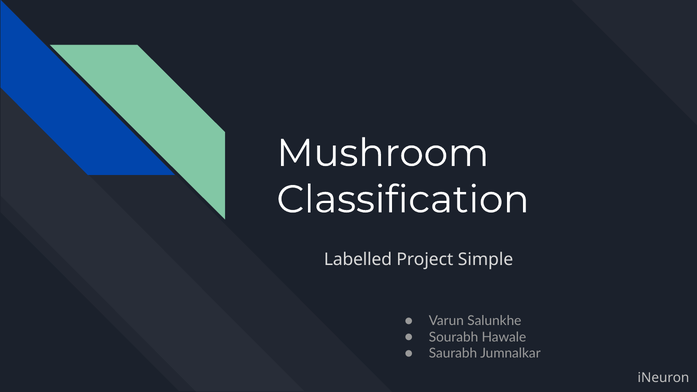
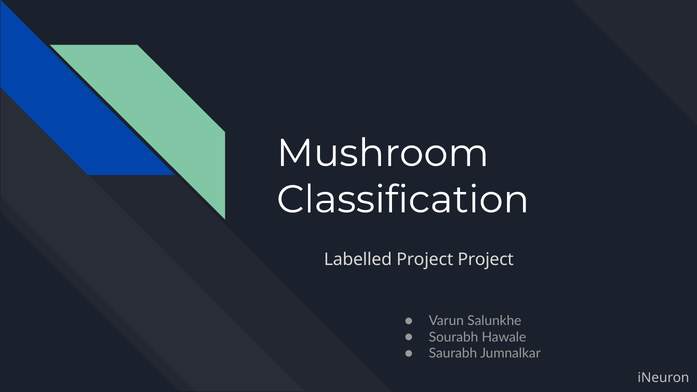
Project Simple: Simple -> Project
